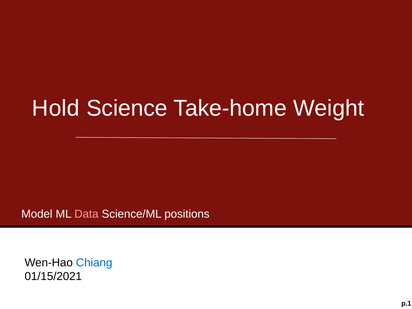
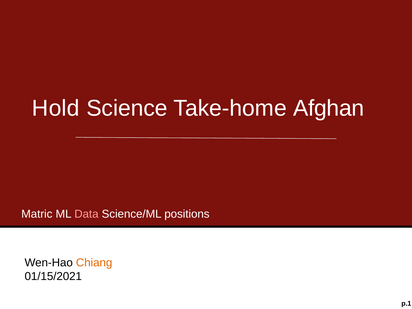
Weight: Weight -> Afghan
Model: Model -> Matric
Chiang colour: blue -> orange
